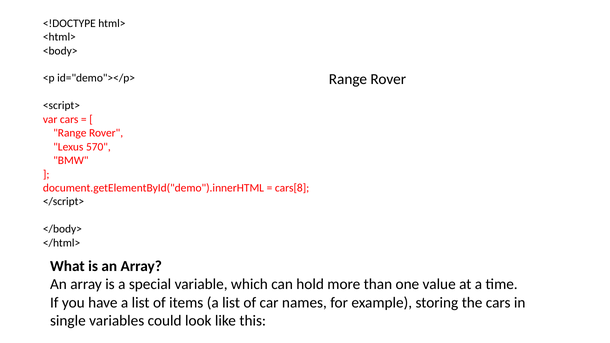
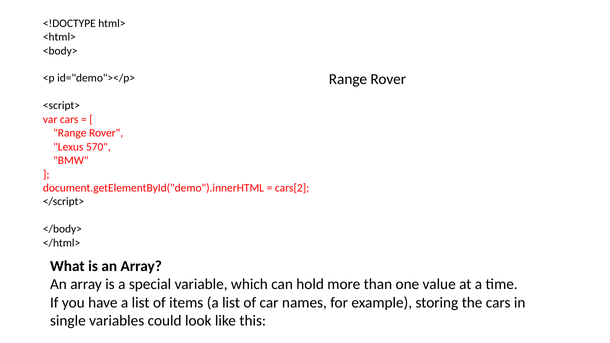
cars[8: cars[8 -> cars[2
